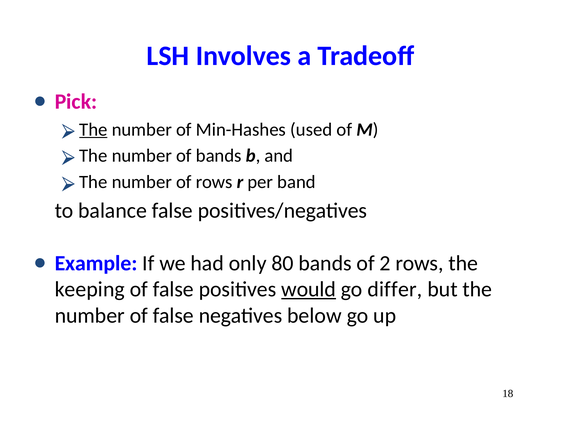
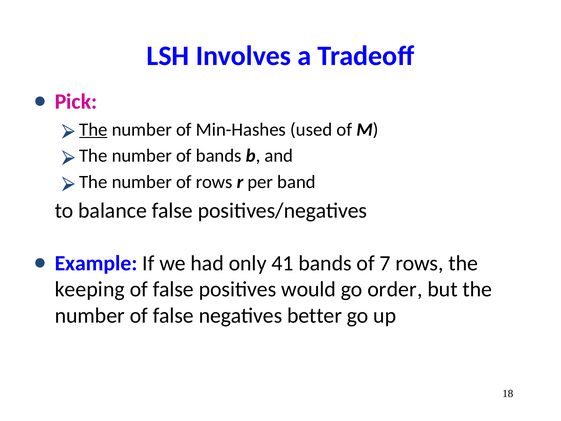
80: 80 -> 41
2: 2 -> 7
would underline: present -> none
differ: differ -> order
below: below -> better
